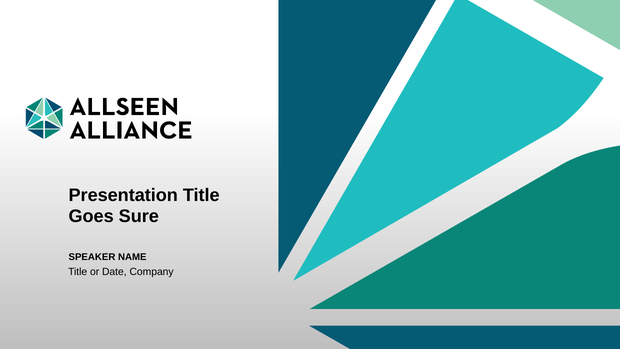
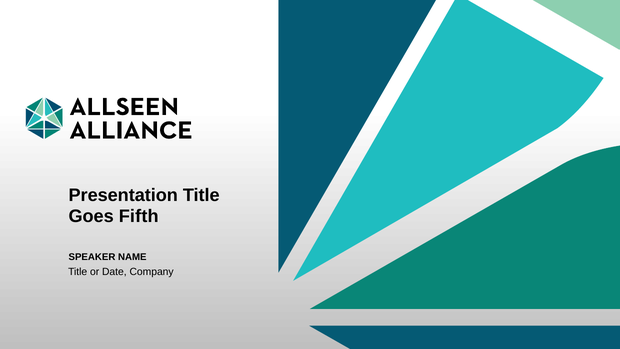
Sure: Sure -> Fifth
